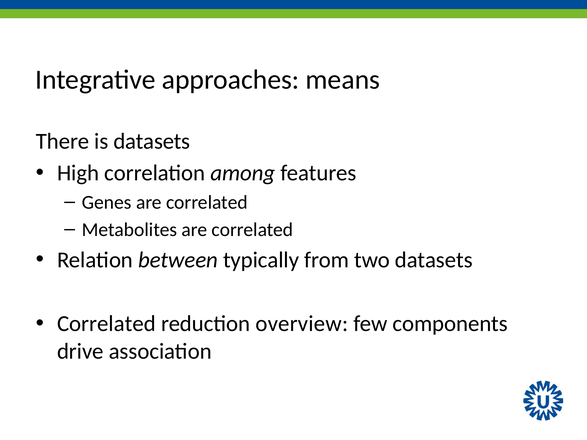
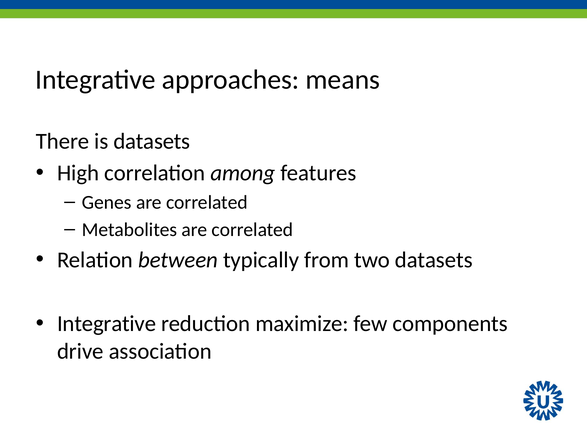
Correlated at (106, 324): Correlated -> Integrative
overview: overview -> maximize
